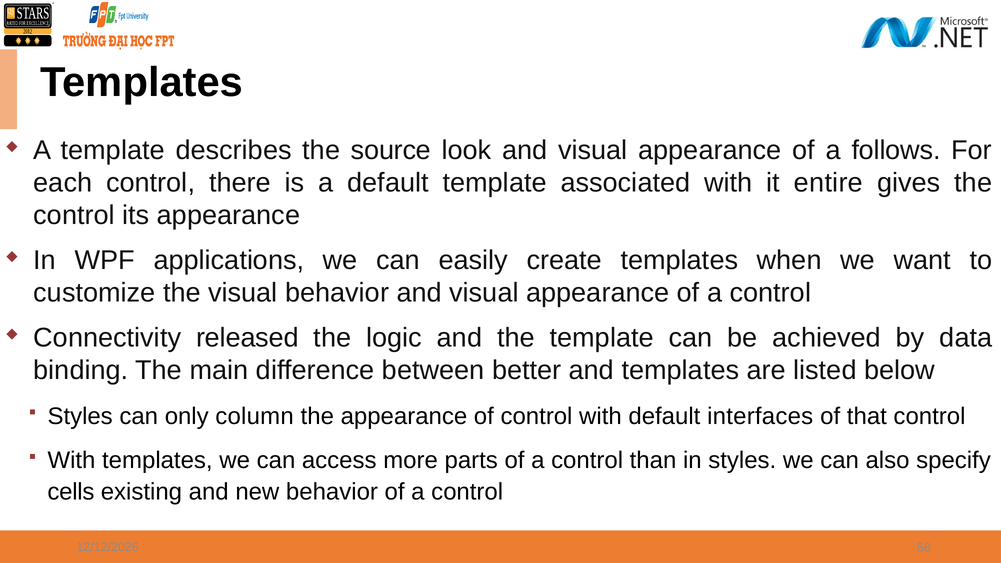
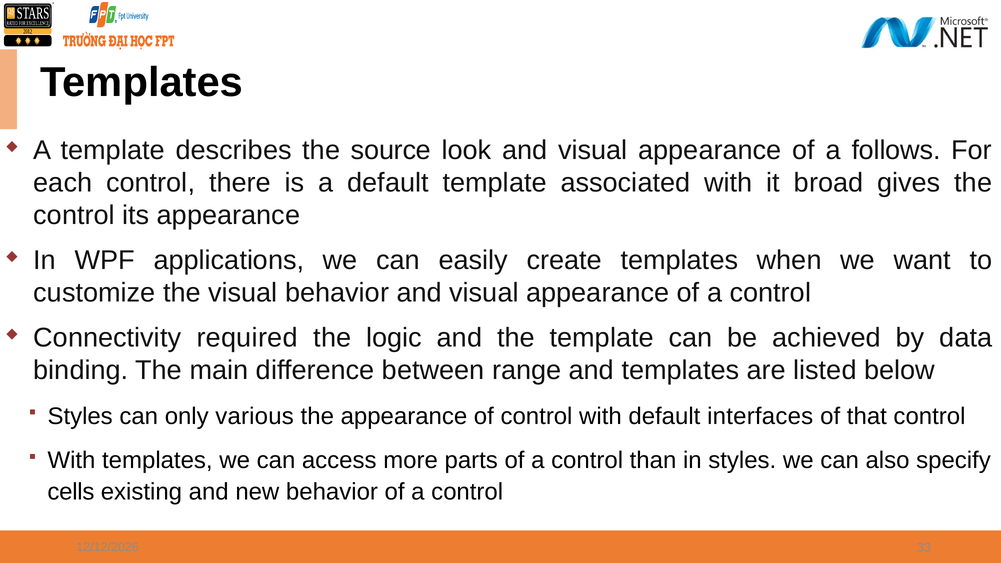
entire: entire -> broad
released: released -> required
better: better -> range
column: column -> various
58: 58 -> 33
